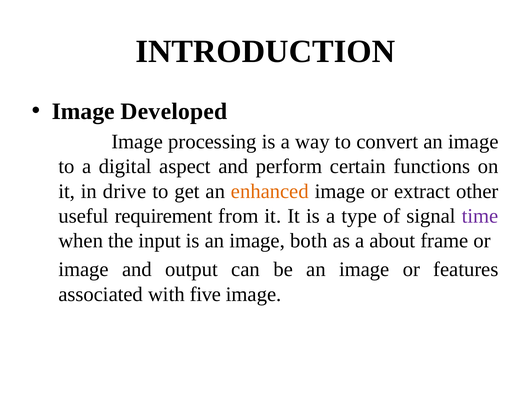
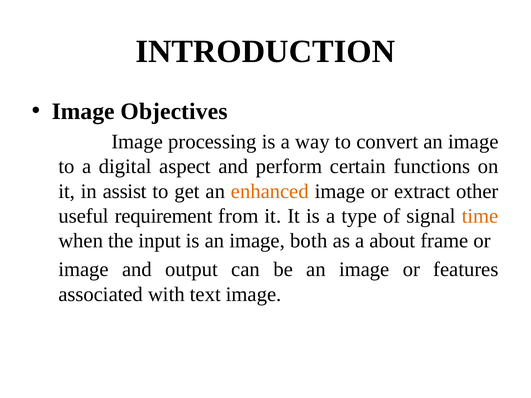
Developed: Developed -> Objectives
drive: drive -> assist
time colour: purple -> orange
five: five -> text
